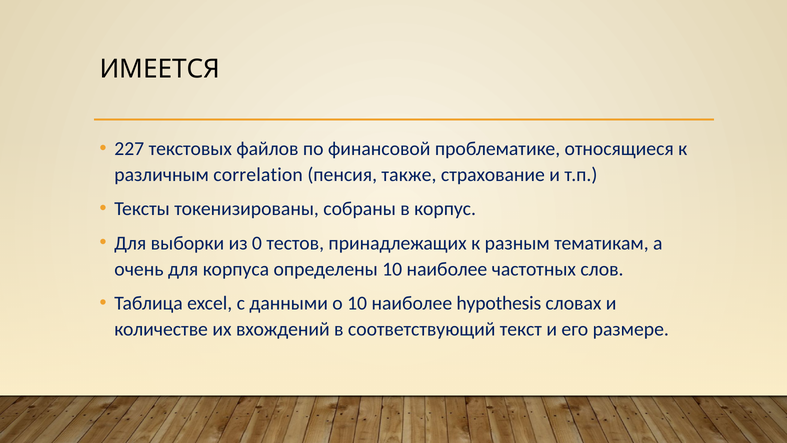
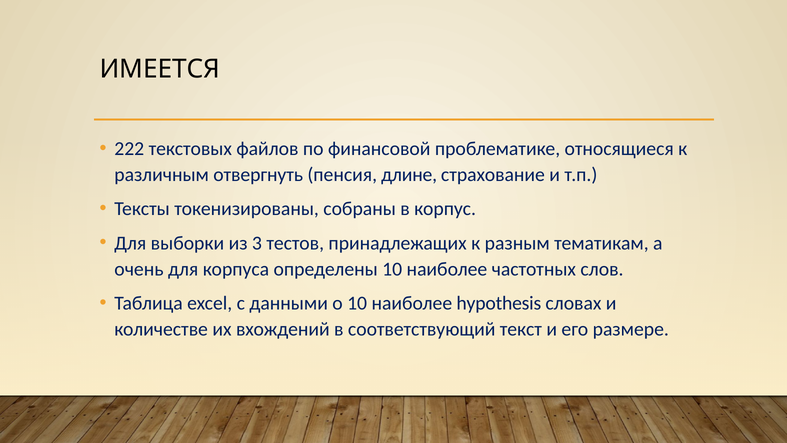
227: 227 -> 222
correlation: correlation -> отвергнуть
также: также -> длине
0: 0 -> 3
